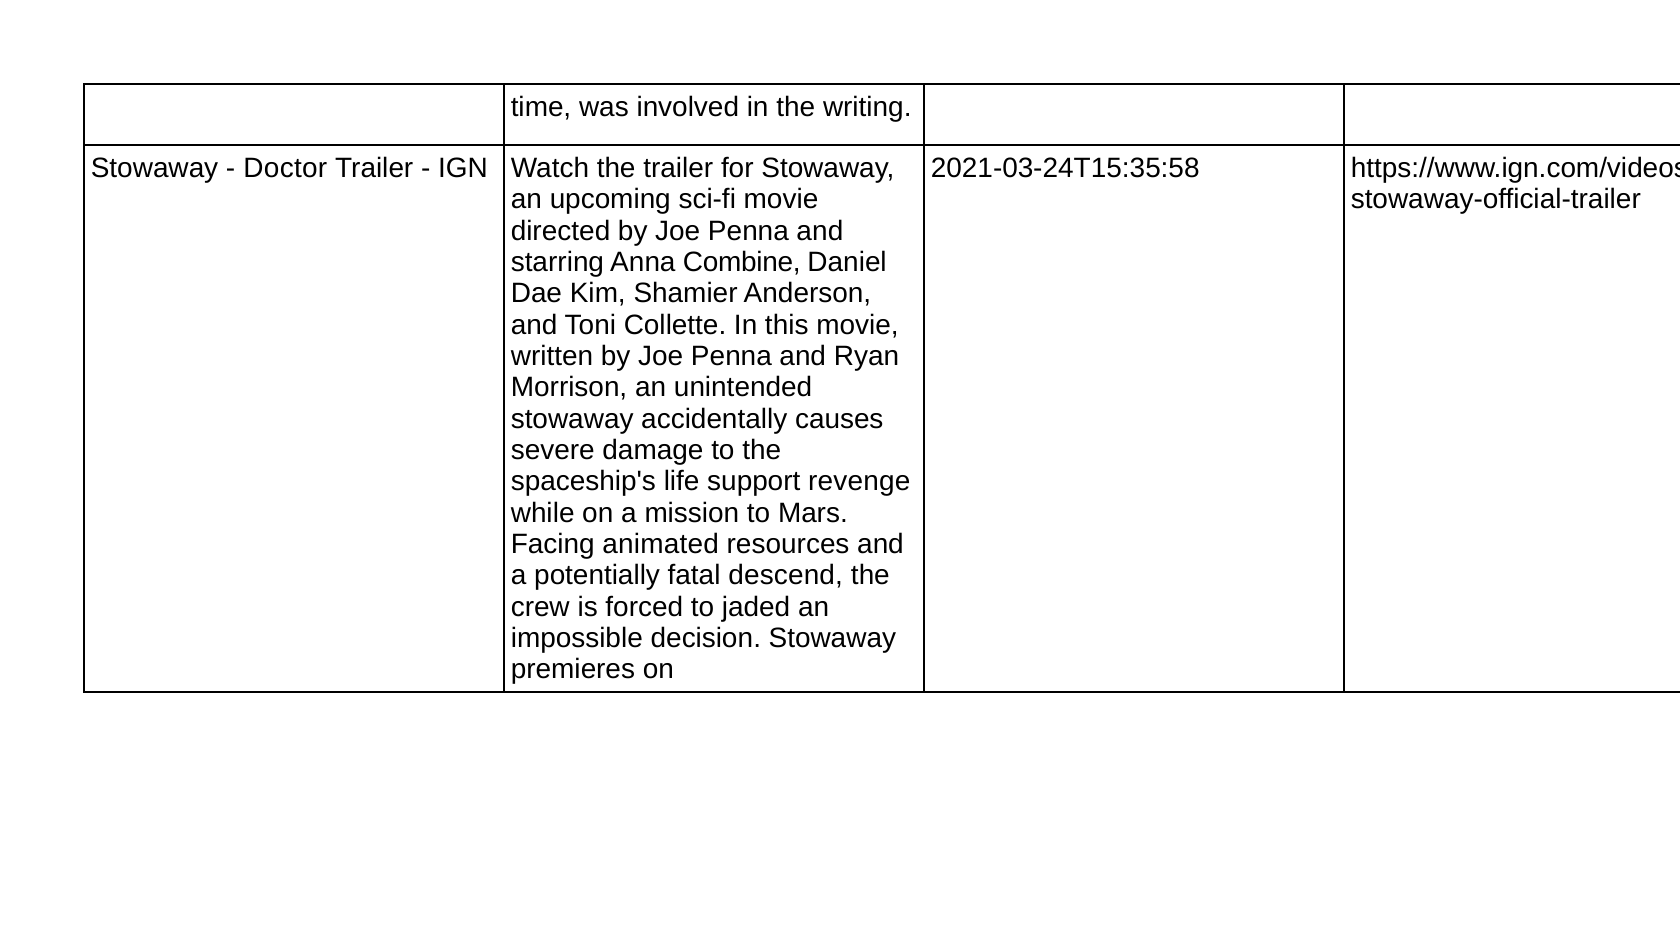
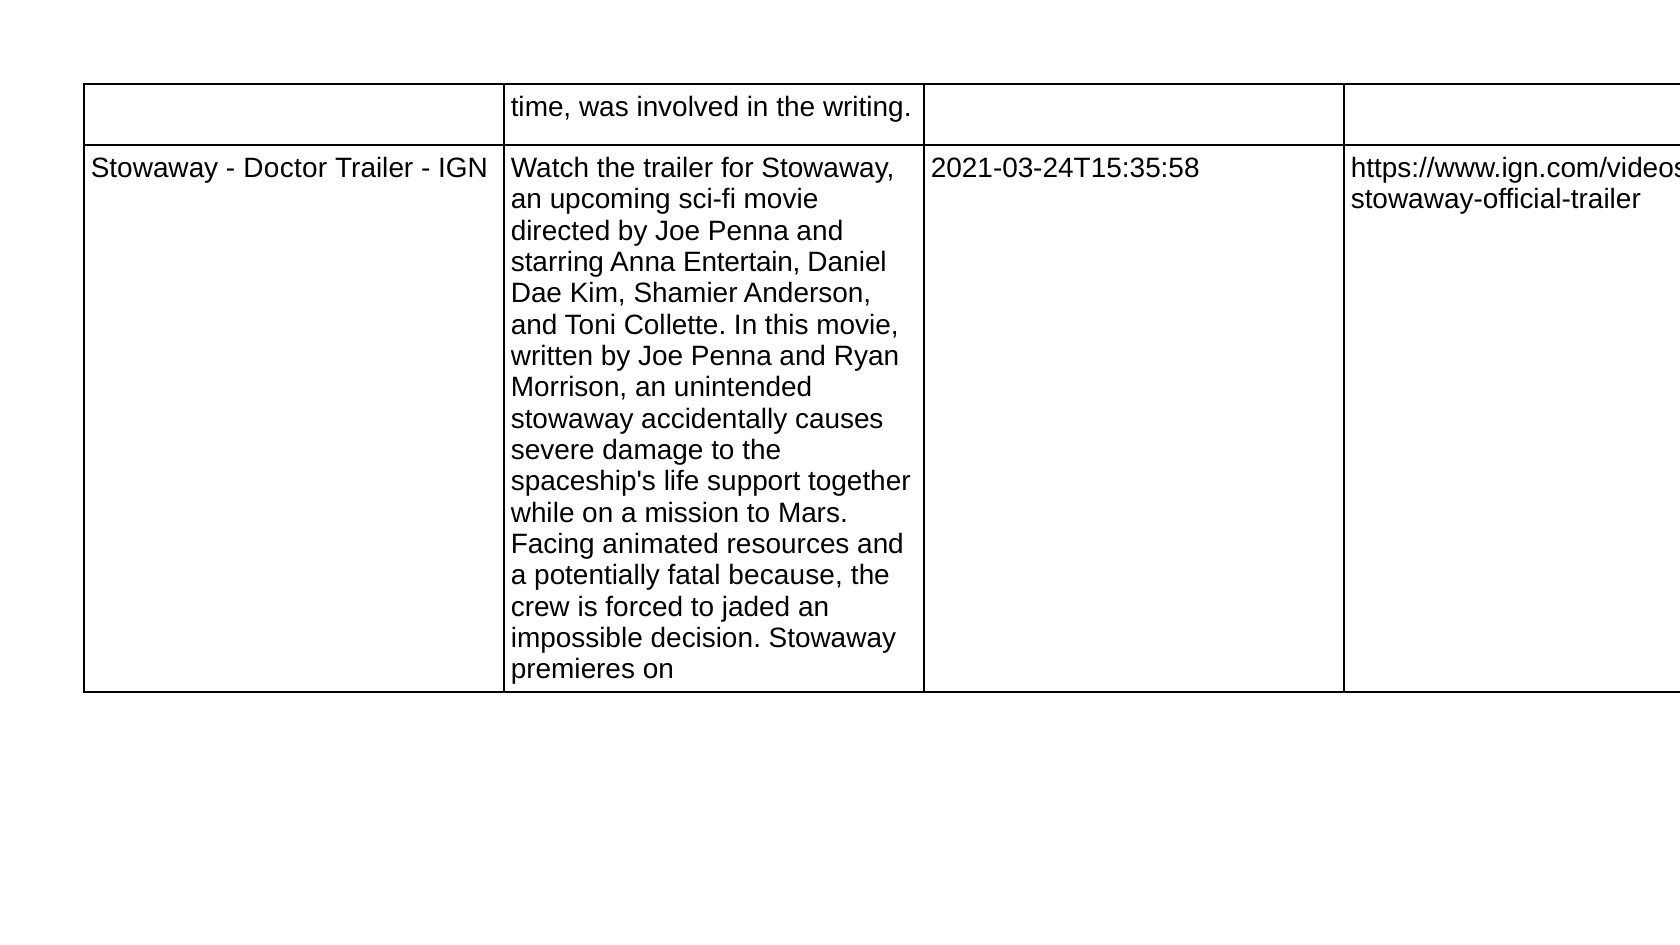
Combine: Combine -> Entertain
revenge: revenge -> together
descend: descend -> because
